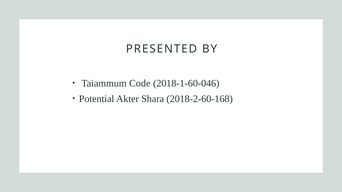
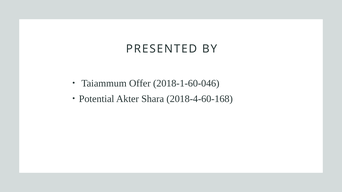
Code: Code -> Offer
2018-2-60-168: 2018-2-60-168 -> 2018-4-60-168
